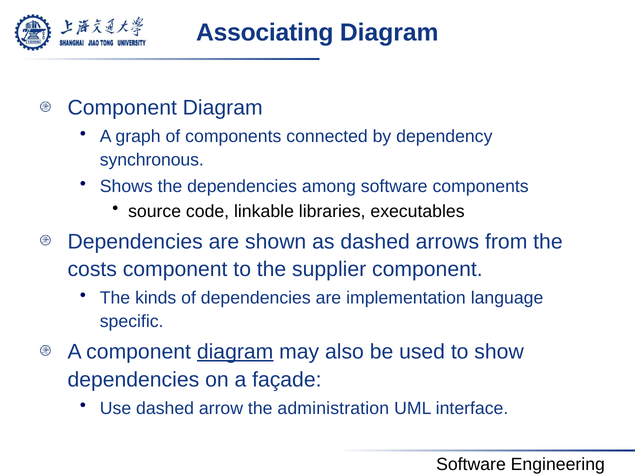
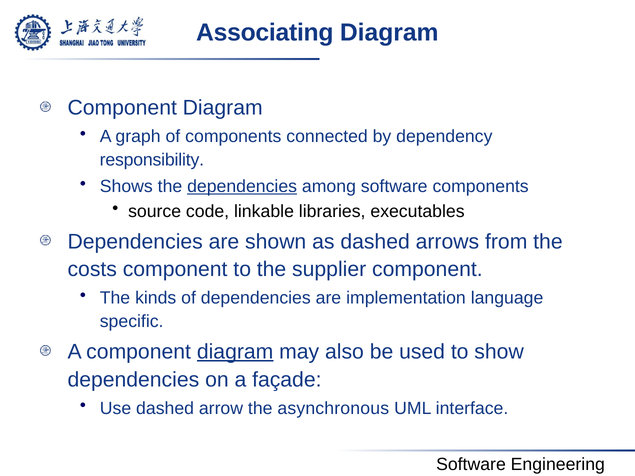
synchronous: synchronous -> responsibility
dependencies at (242, 187) underline: none -> present
administration: administration -> asynchronous
